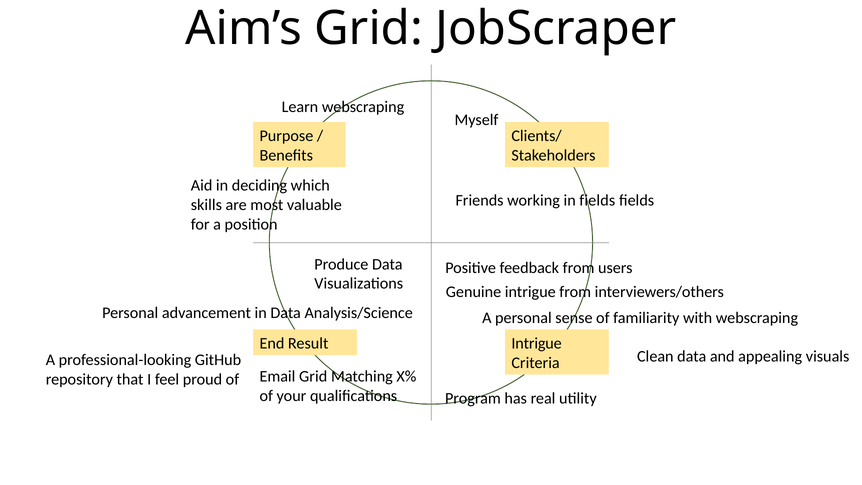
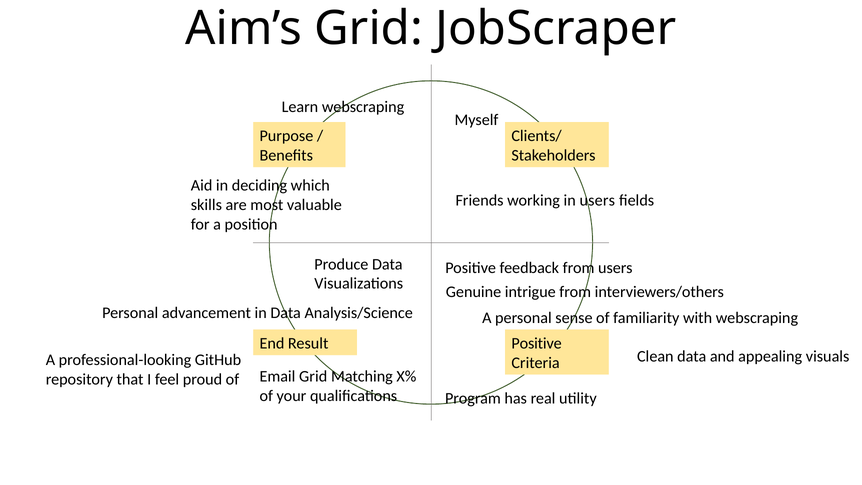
in fields: fields -> users
Result Intrigue: Intrigue -> Positive
